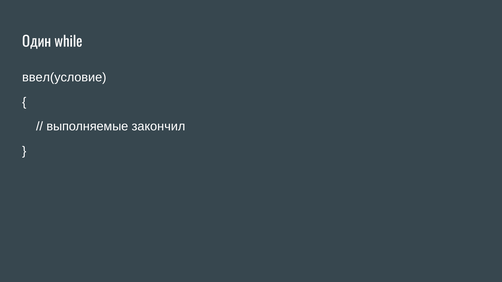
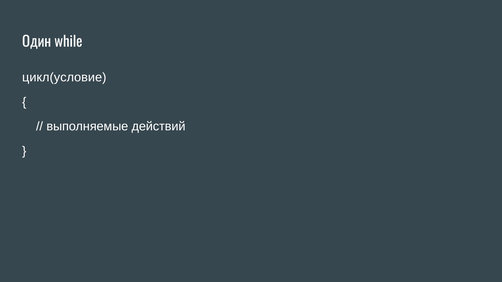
ввел(условие: ввел(условие -> цикл(условие
закончил: закончил -> действий
